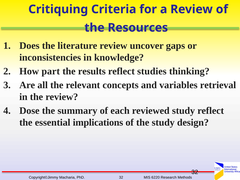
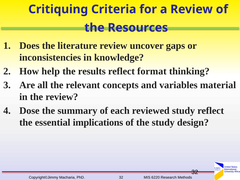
part: part -> help
studies: studies -> format
retrieval: retrieval -> material
